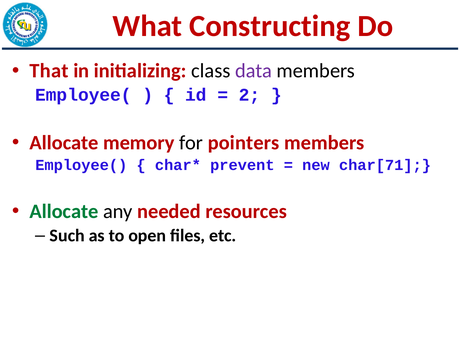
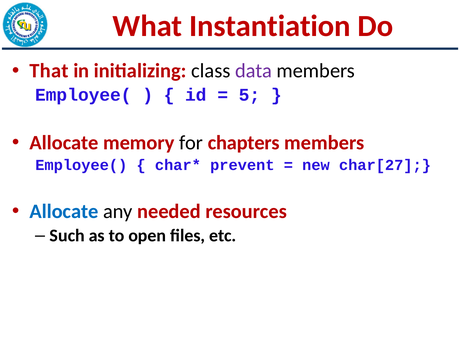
Constructing: Constructing -> Instantiation
2: 2 -> 5
pointers: pointers -> chapters
char[71: char[71 -> char[27
Allocate at (64, 211) colour: green -> blue
